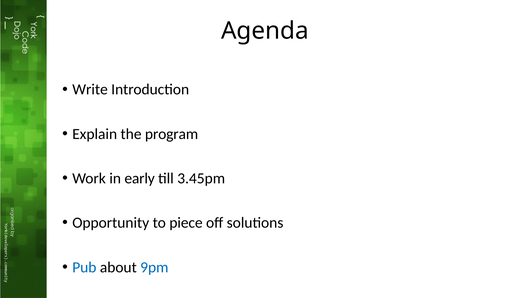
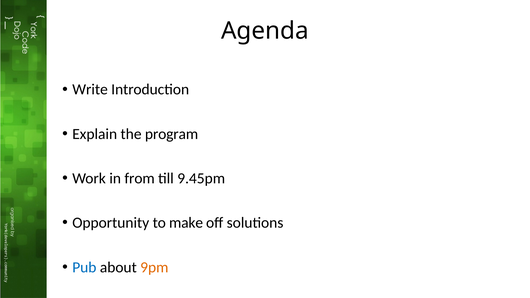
early: early -> from
3.45pm: 3.45pm -> 9.45pm
piece: piece -> make
9pm colour: blue -> orange
